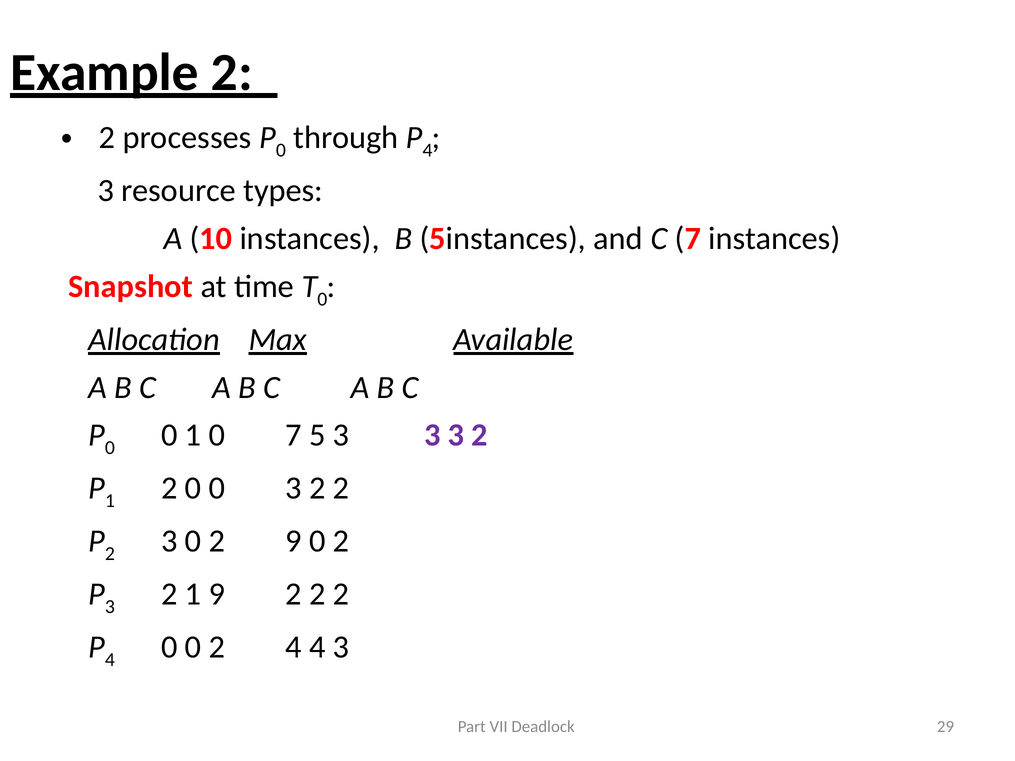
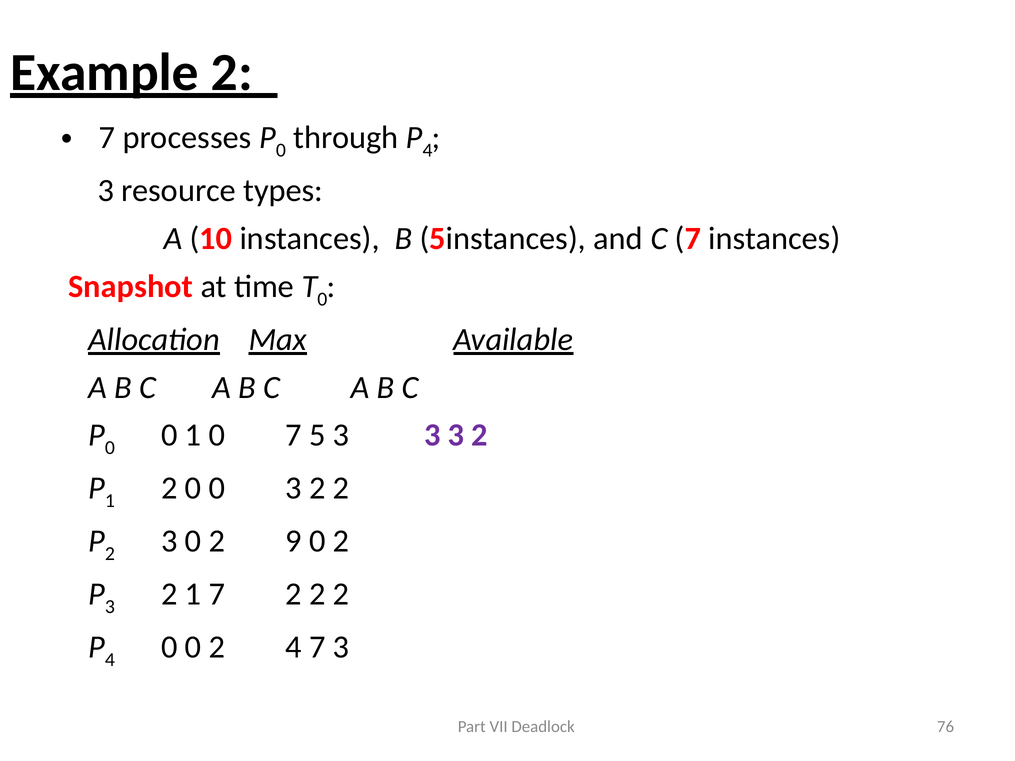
2 at (107, 138): 2 -> 7
1 9: 9 -> 7
4 4: 4 -> 7
29: 29 -> 76
